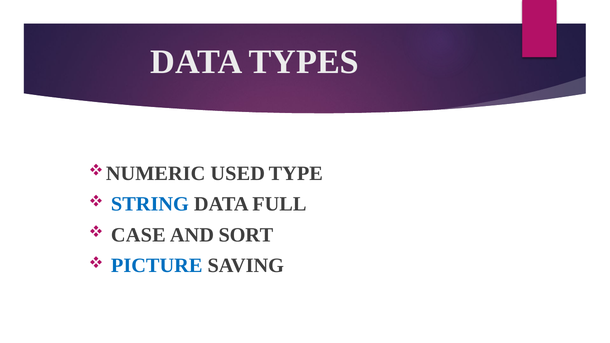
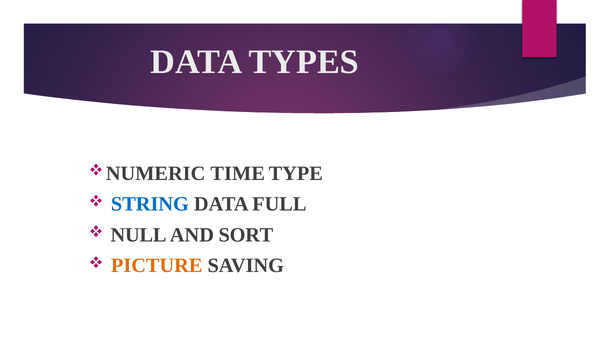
USED: USED -> TIME
CASE: CASE -> NULL
PICTURE colour: blue -> orange
